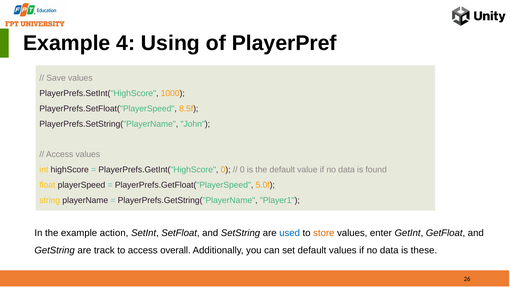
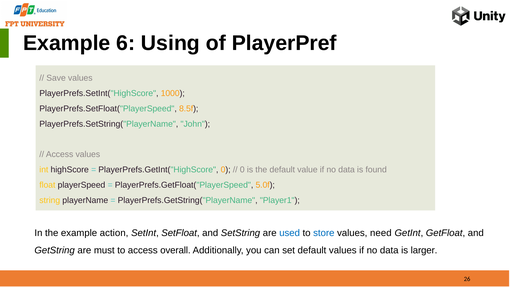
4: 4 -> 6
store colour: orange -> blue
enter: enter -> need
track: track -> must
these: these -> larger
